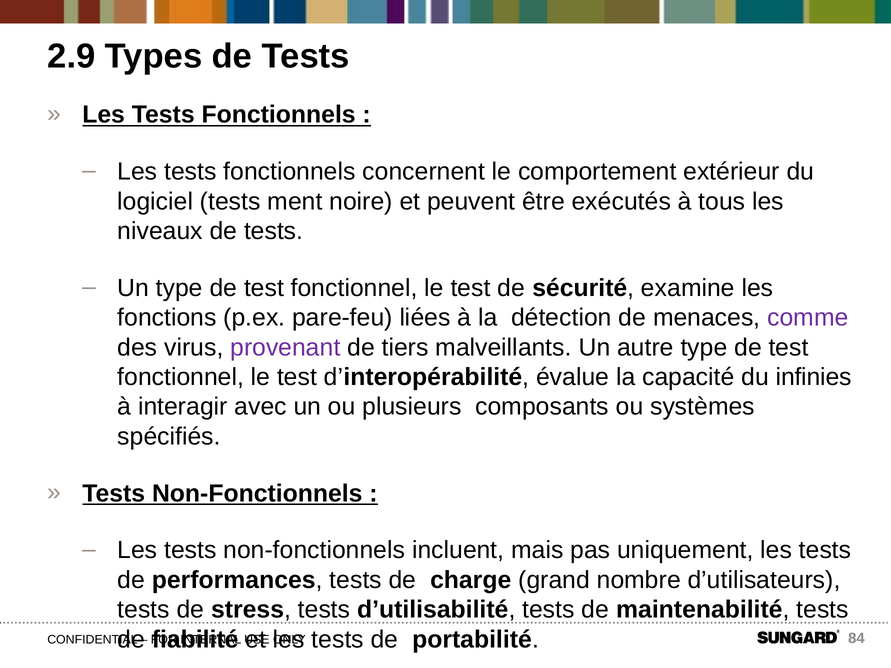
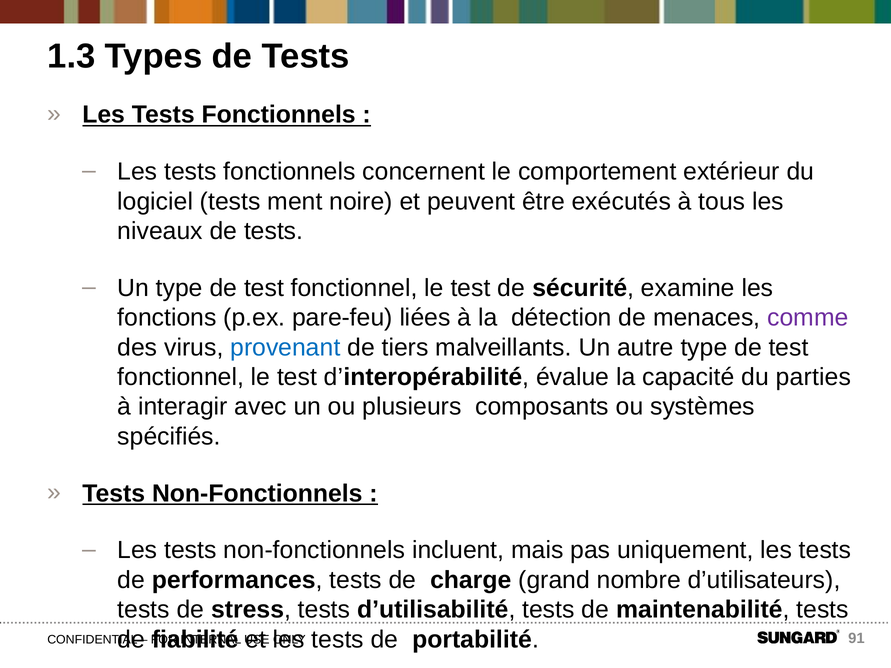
2.9: 2.9 -> 1.3
provenant colour: purple -> blue
infinies: infinies -> parties
84: 84 -> 91
